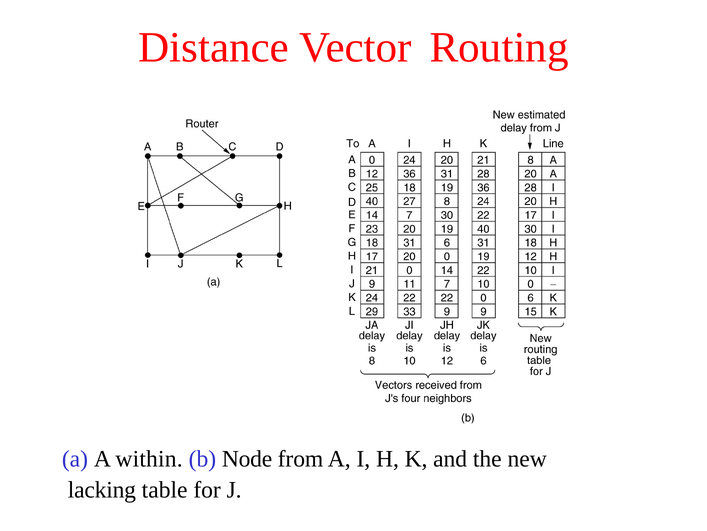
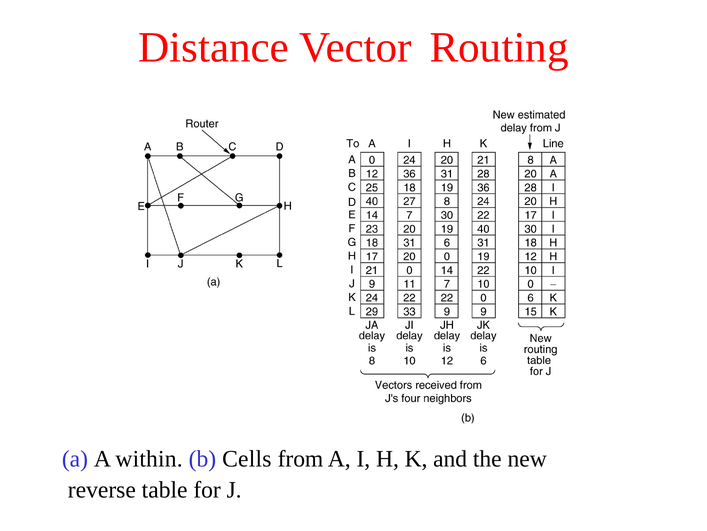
Node: Node -> Cells
lacking: lacking -> reverse
